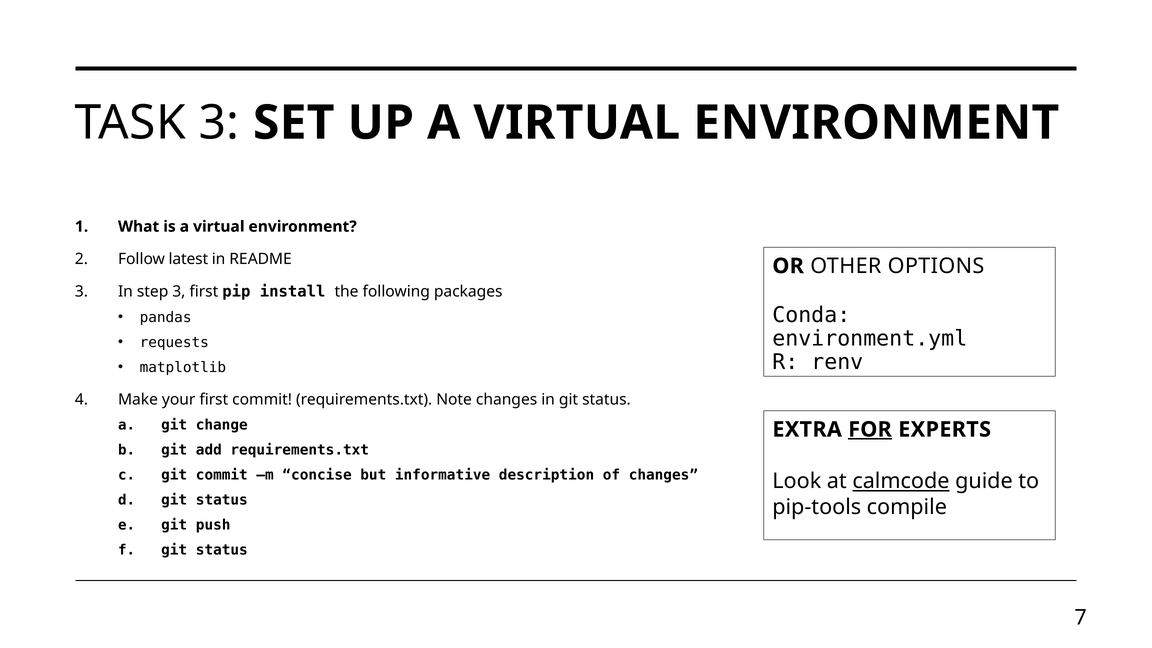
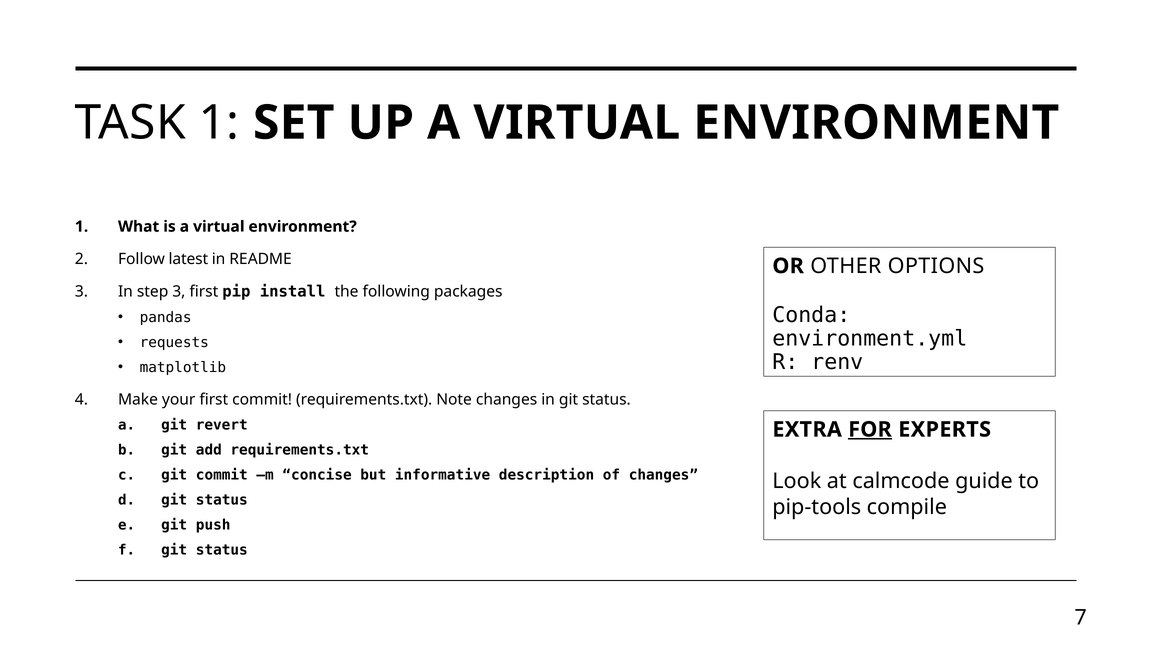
TASK 3: 3 -> 1
change: change -> revert
calmcode underline: present -> none
